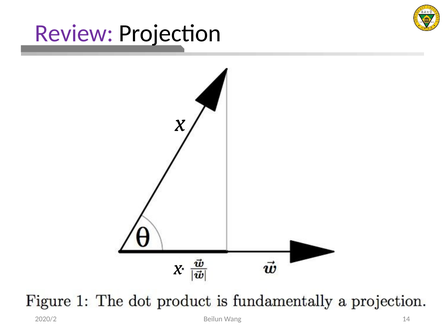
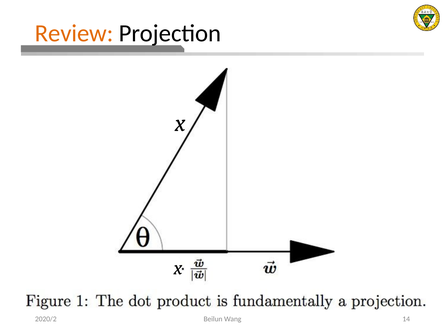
Review colour: purple -> orange
